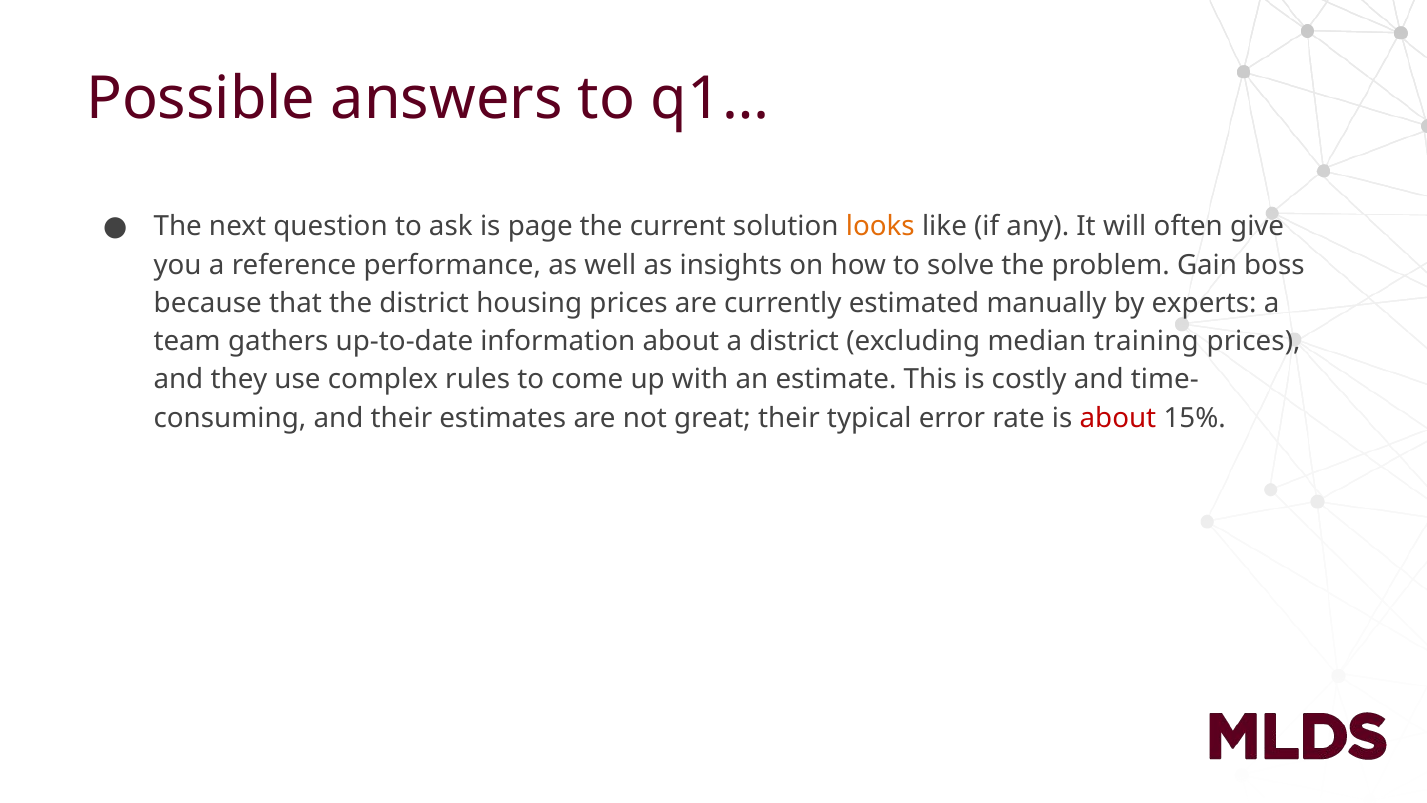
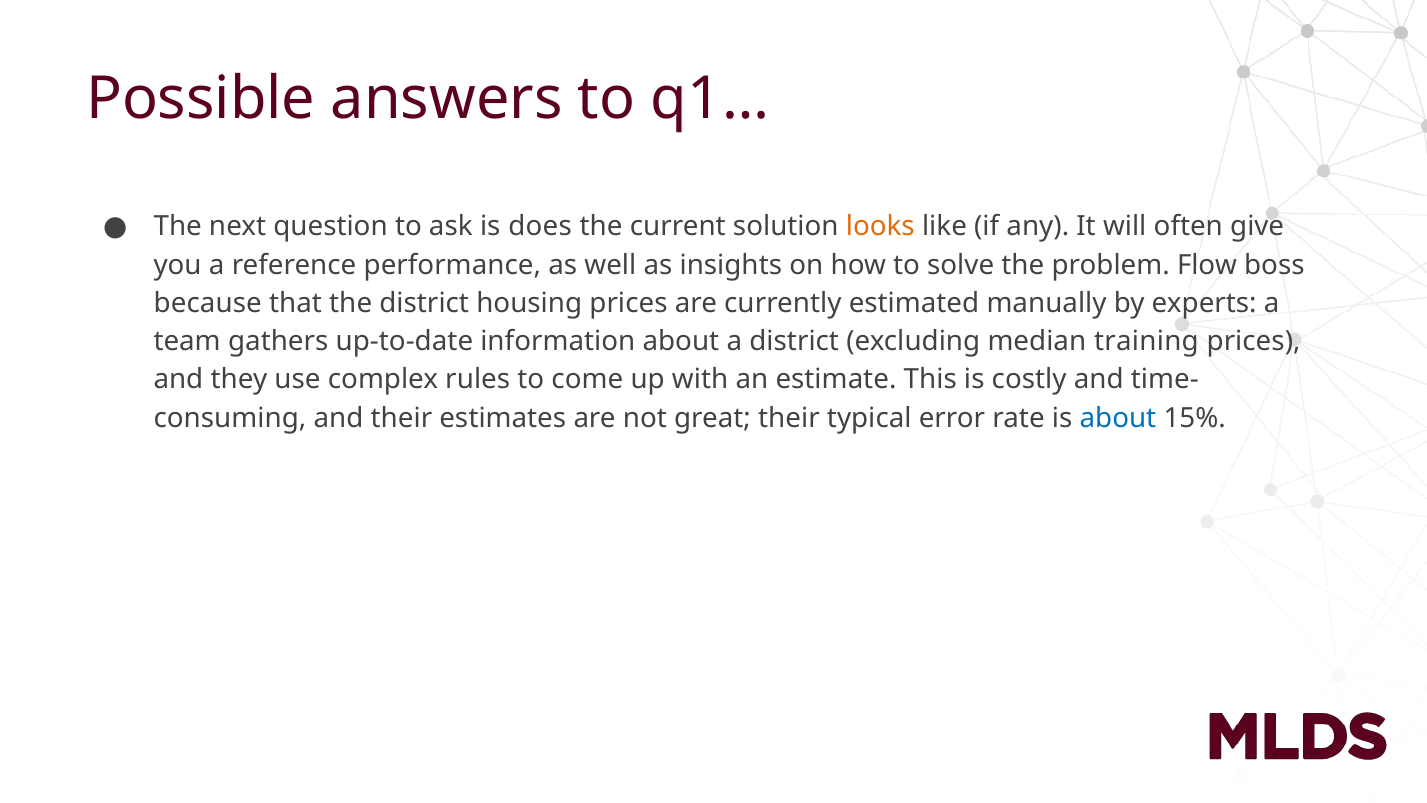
page: page -> does
Gain: Gain -> Flow
about at (1118, 418) colour: red -> blue
